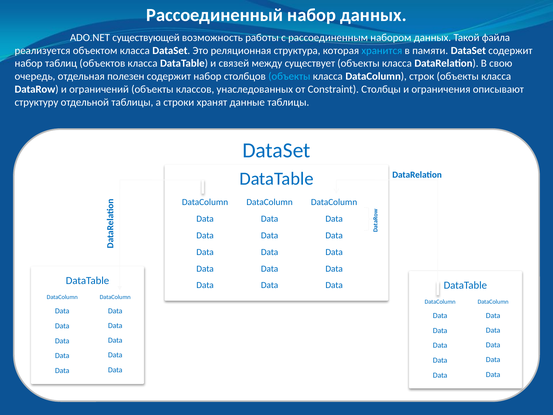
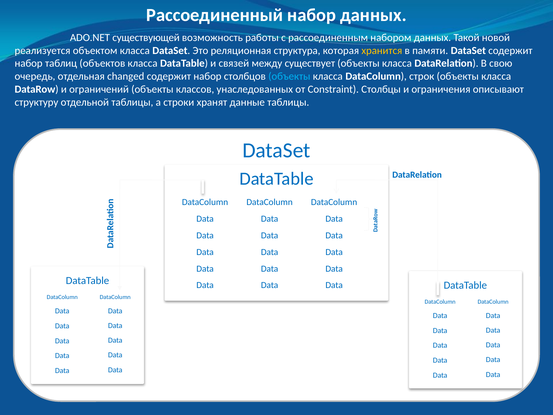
файла: файла -> новой
хранится colour: light blue -> yellow
полезен: полезен -> changed
